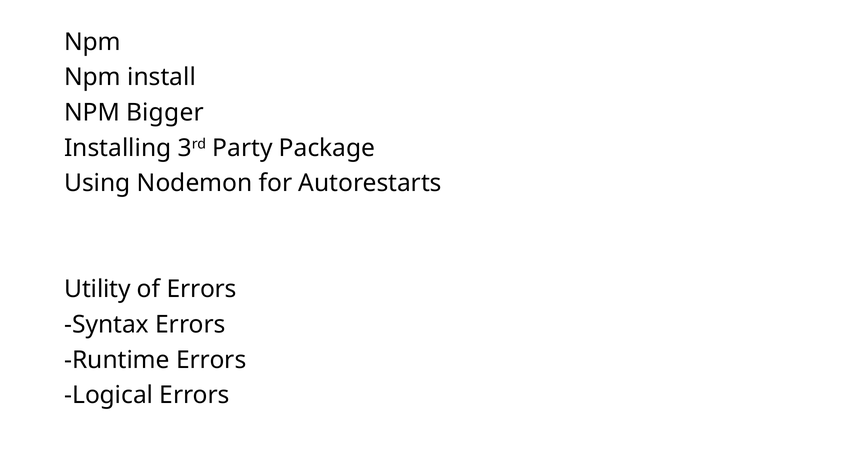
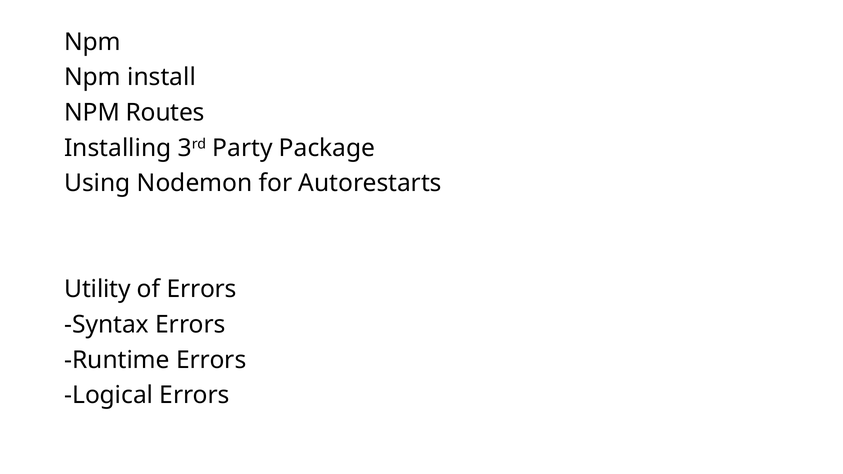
Bigger: Bigger -> Routes
